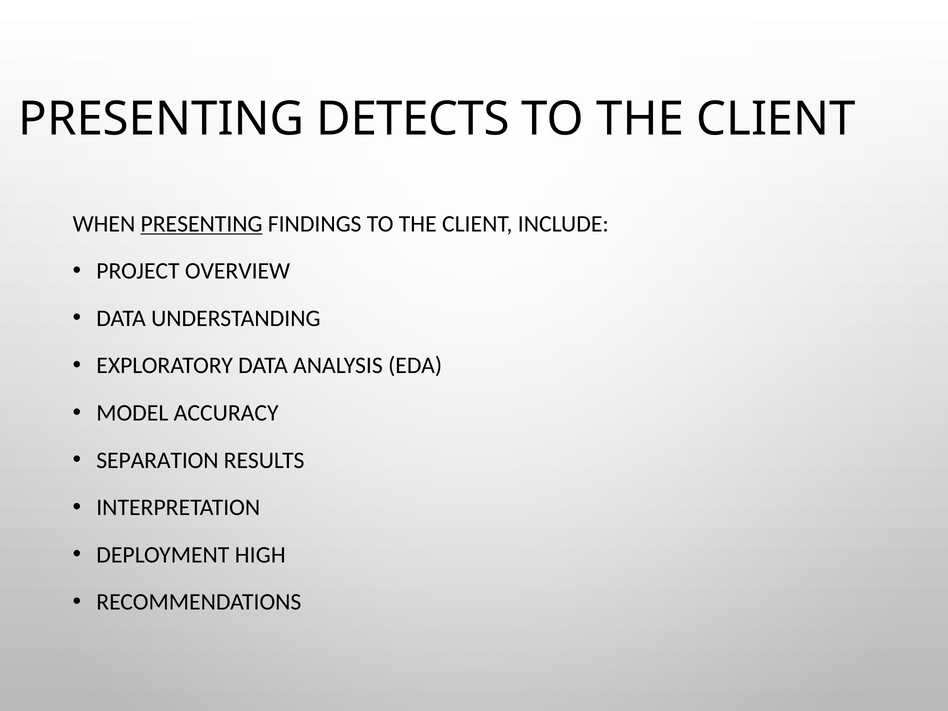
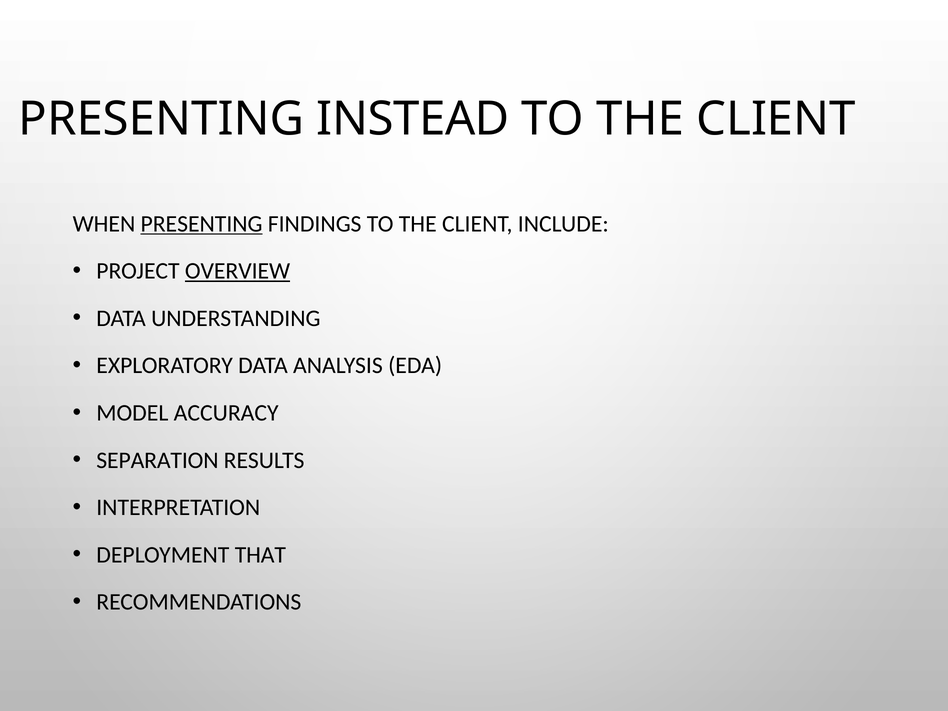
DETECTS: DETECTS -> INSTEAD
OVERVIEW underline: none -> present
HIGH: HIGH -> THAT
